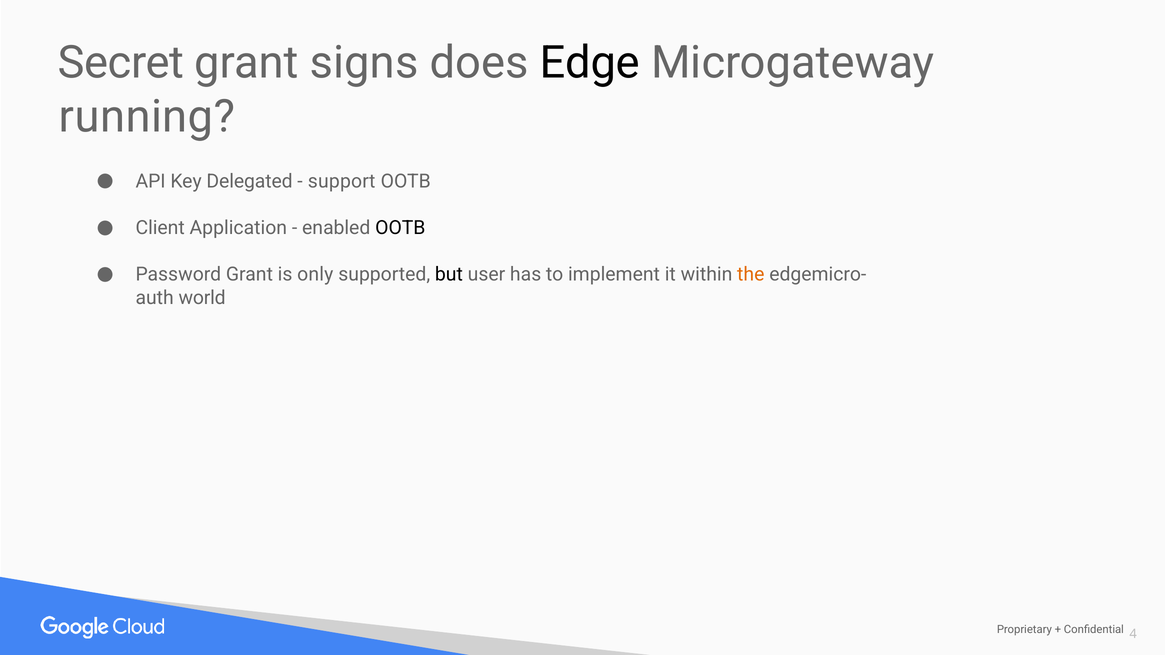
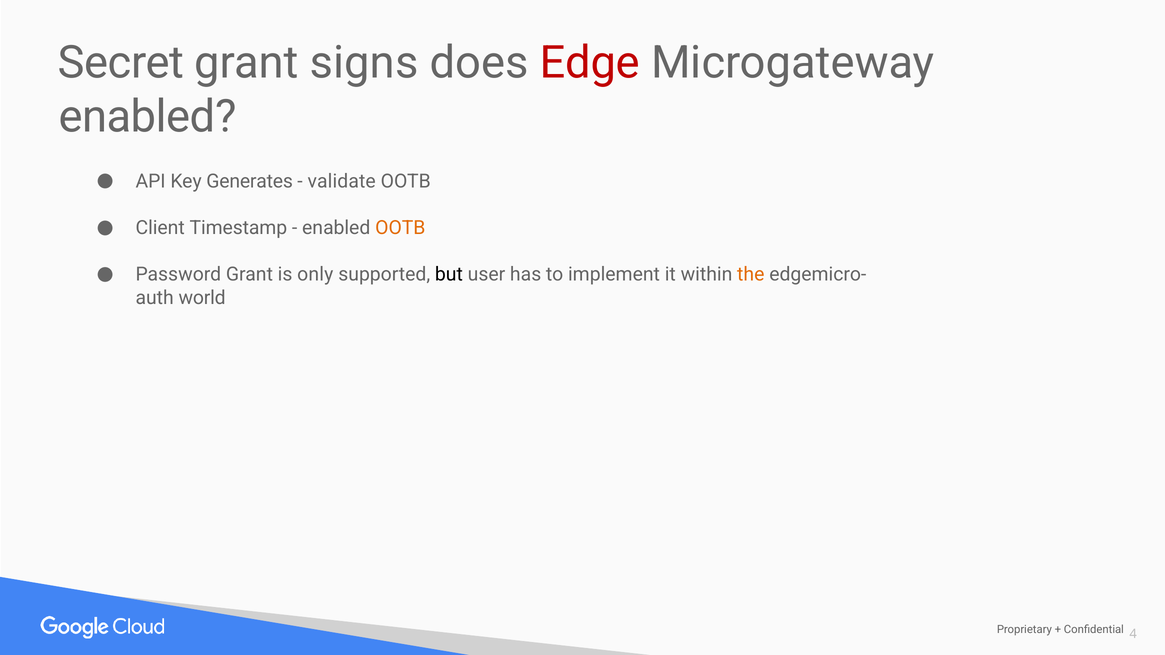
Edge colour: black -> red
running at (147, 117): running -> enabled
Delegated: Delegated -> Generates
support: support -> validate
Application: Application -> Timestamp
OOTB at (400, 228) colour: black -> orange
